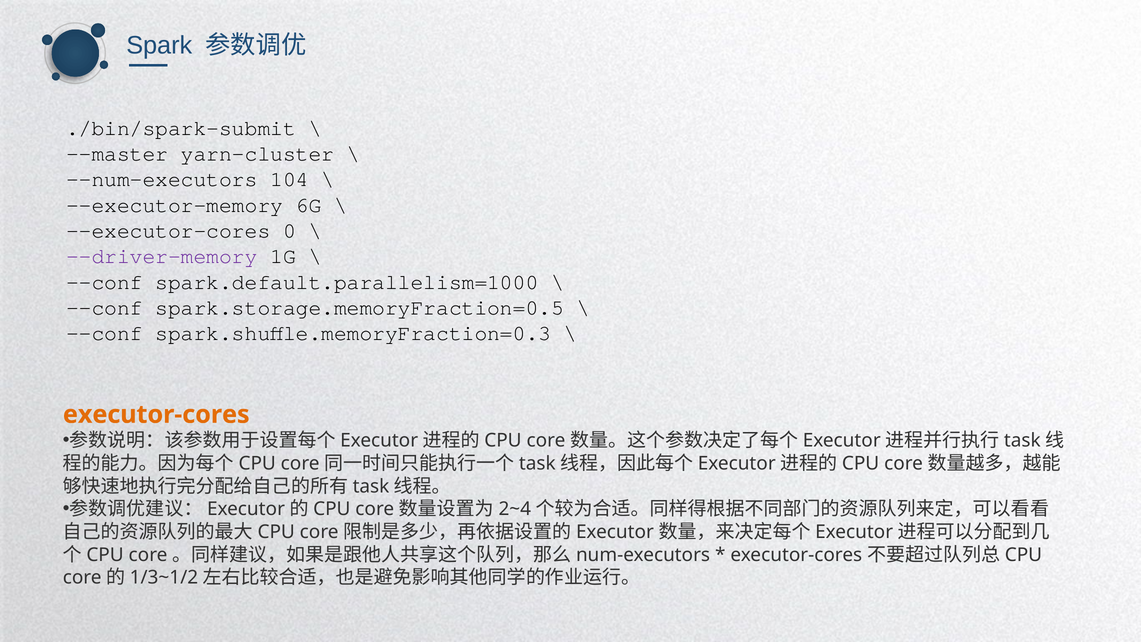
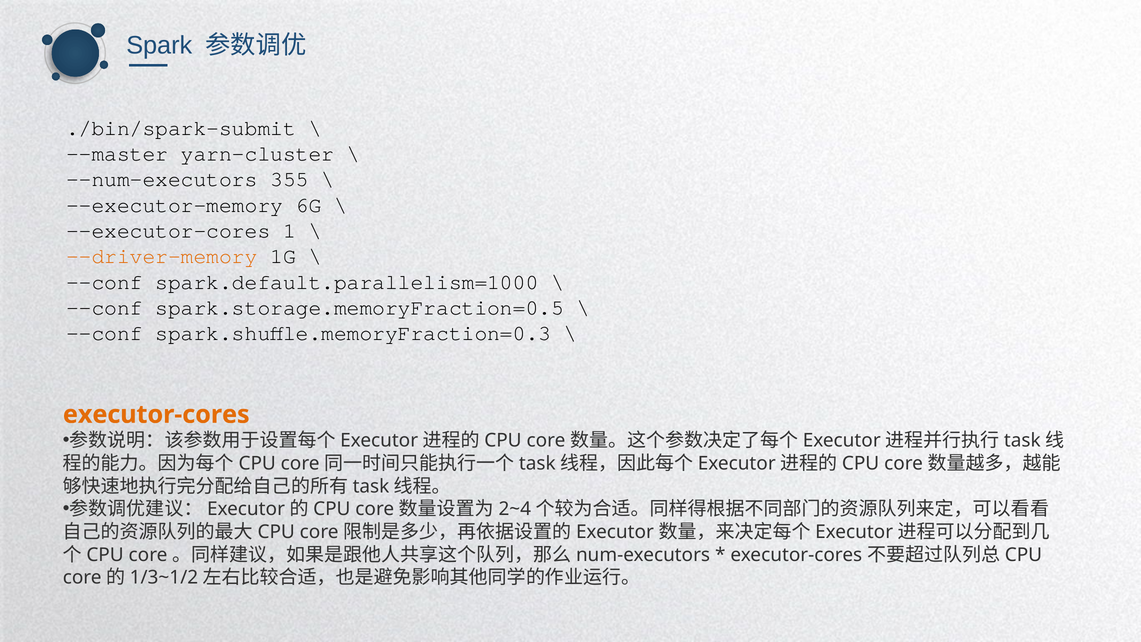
104: 104 -> 355
0: 0 -> 1
--driver-memory colour: purple -> orange
